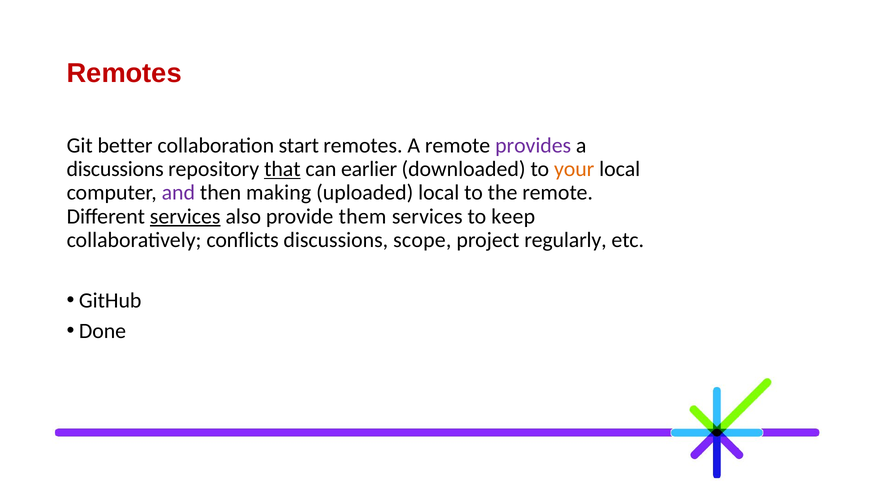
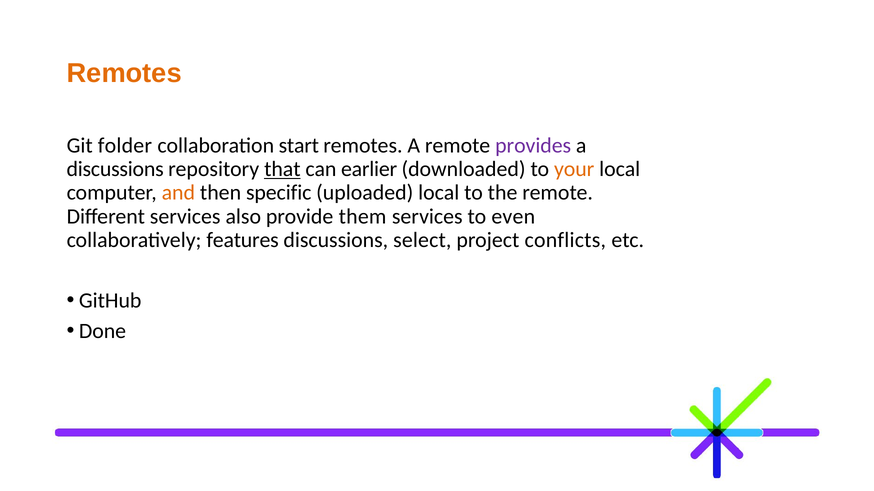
Remotes at (124, 73) colour: red -> orange
better: better -> folder
and colour: purple -> orange
making: making -> specific
services at (185, 217) underline: present -> none
keep: keep -> even
conflicts: conflicts -> features
scope: scope -> select
regularly: regularly -> conflicts
